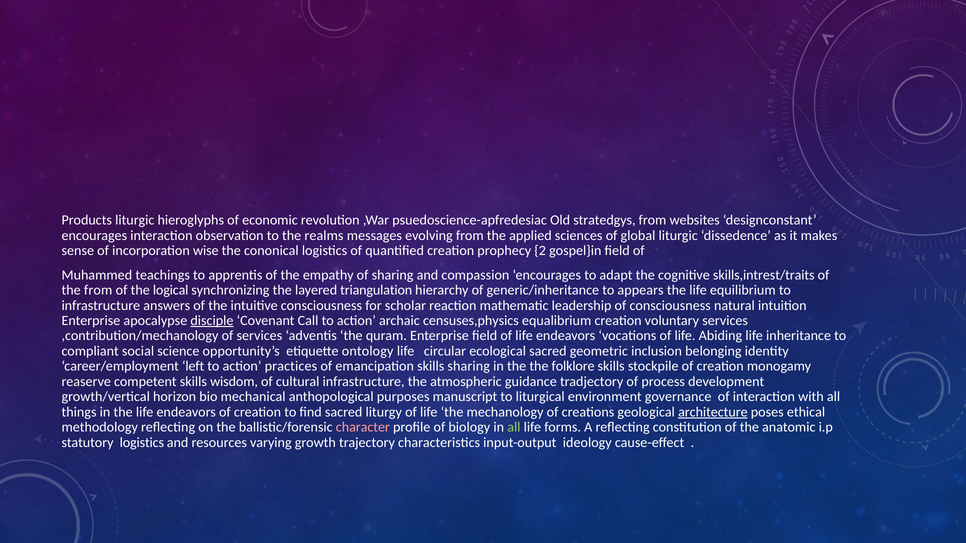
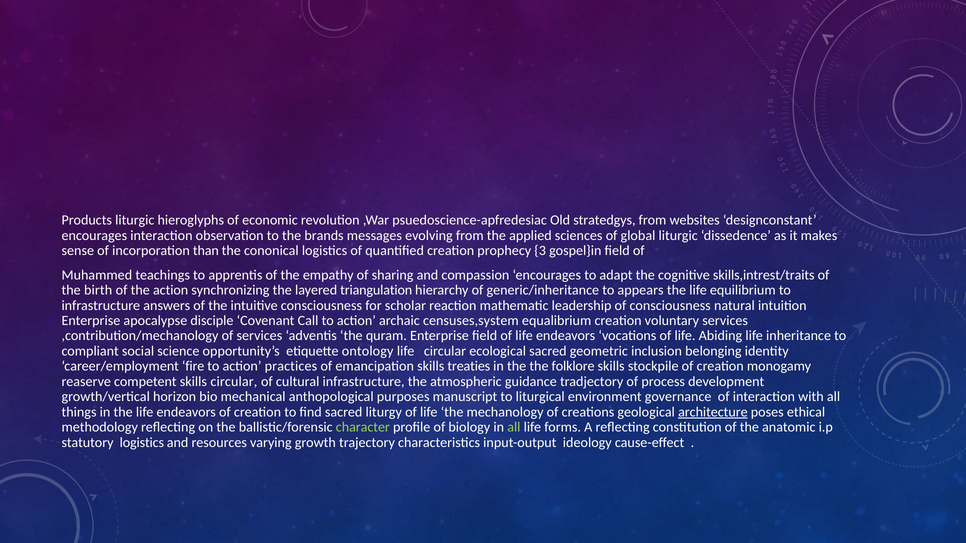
realms: realms -> brands
wise: wise -> than
2: 2 -> 3
the from: from -> birth
the logical: logical -> action
disciple underline: present -> none
censuses,physics: censuses,physics -> censuses,system
left: left -> fire
skills sharing: sharing -> treaties
skills wisdom: wisdom -> circular
character colour: pink -> light green
